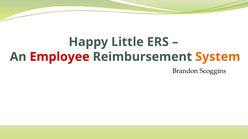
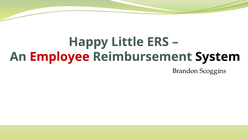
System colour: orange -> black
